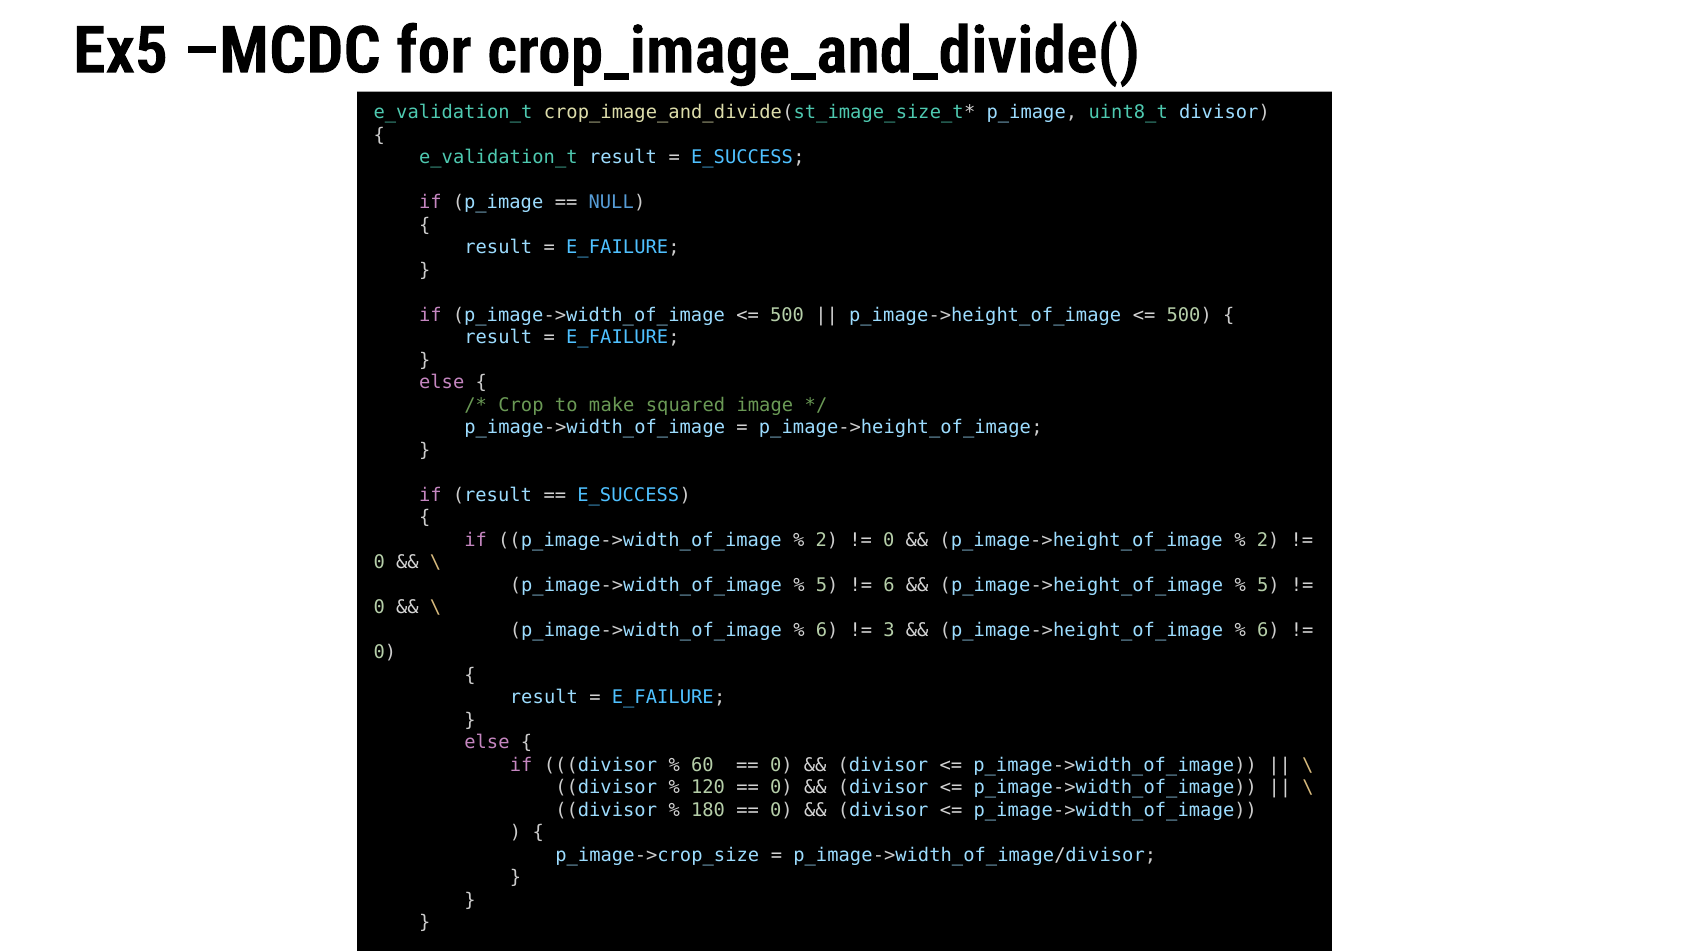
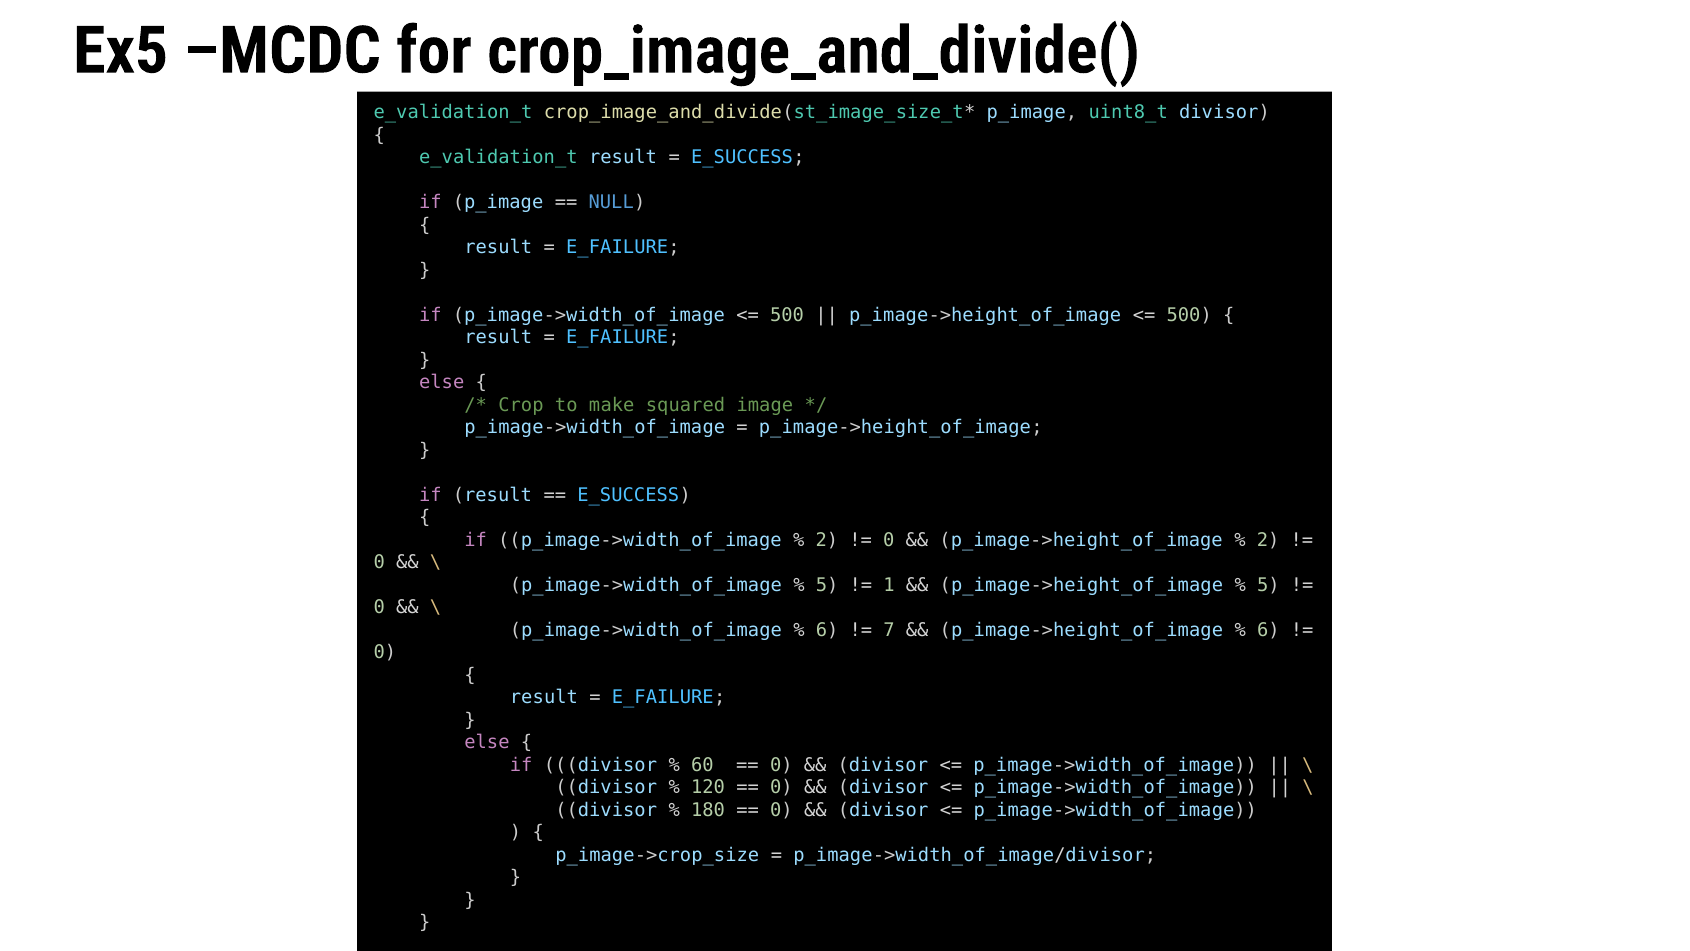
6 at (889, 585): 6 -> 1
3: 3 -> 7
